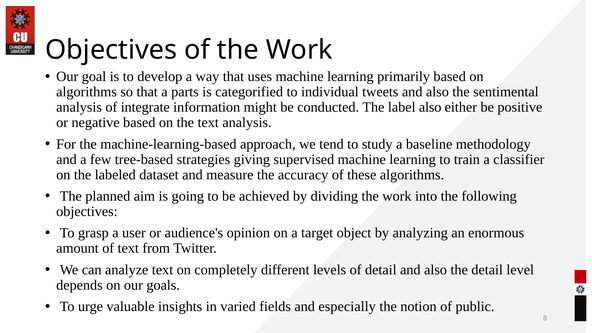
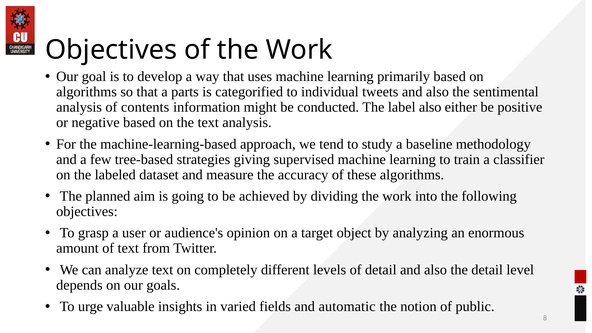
integrate: integrate -> contents
especially: especially -> automatic
